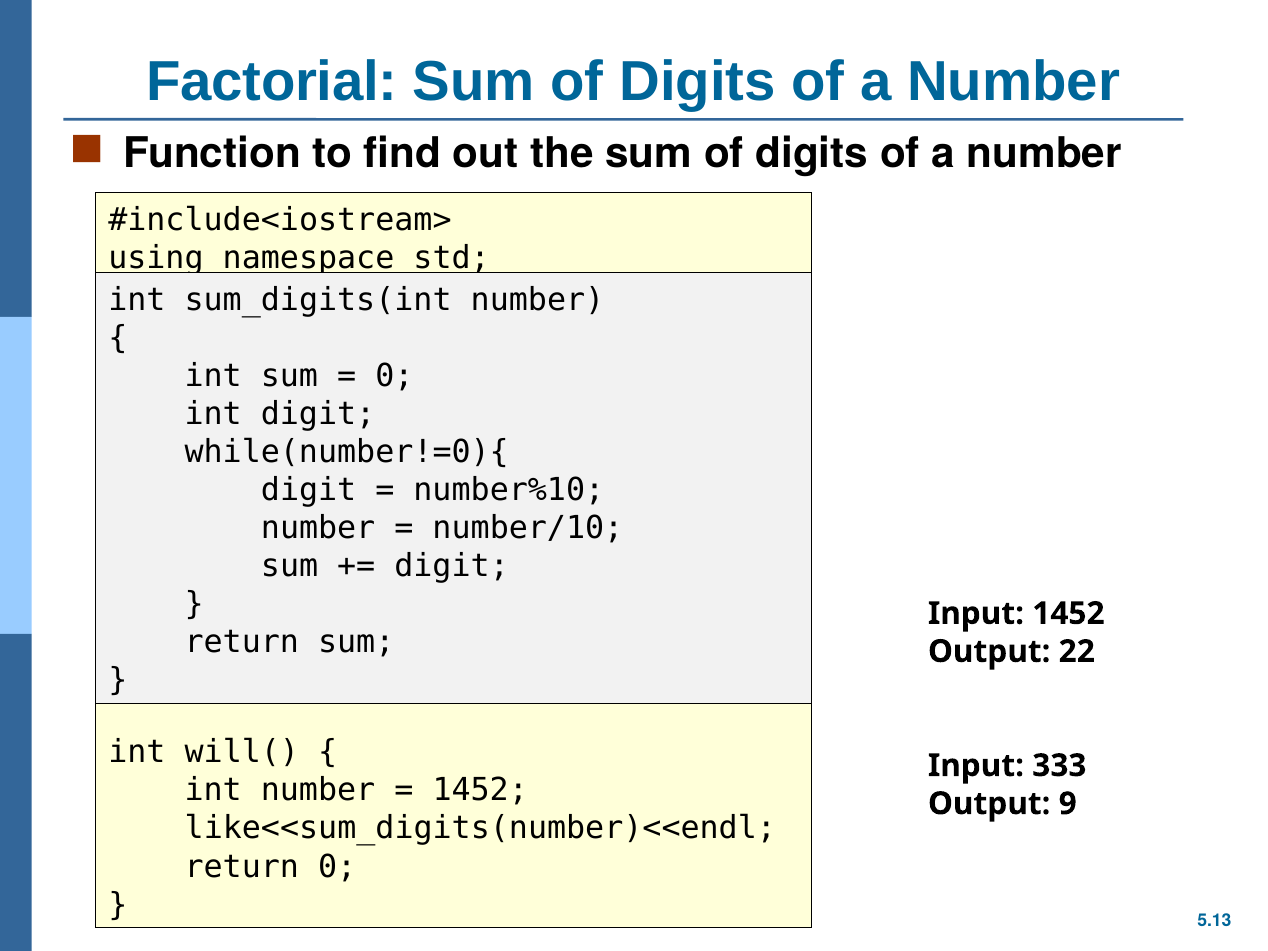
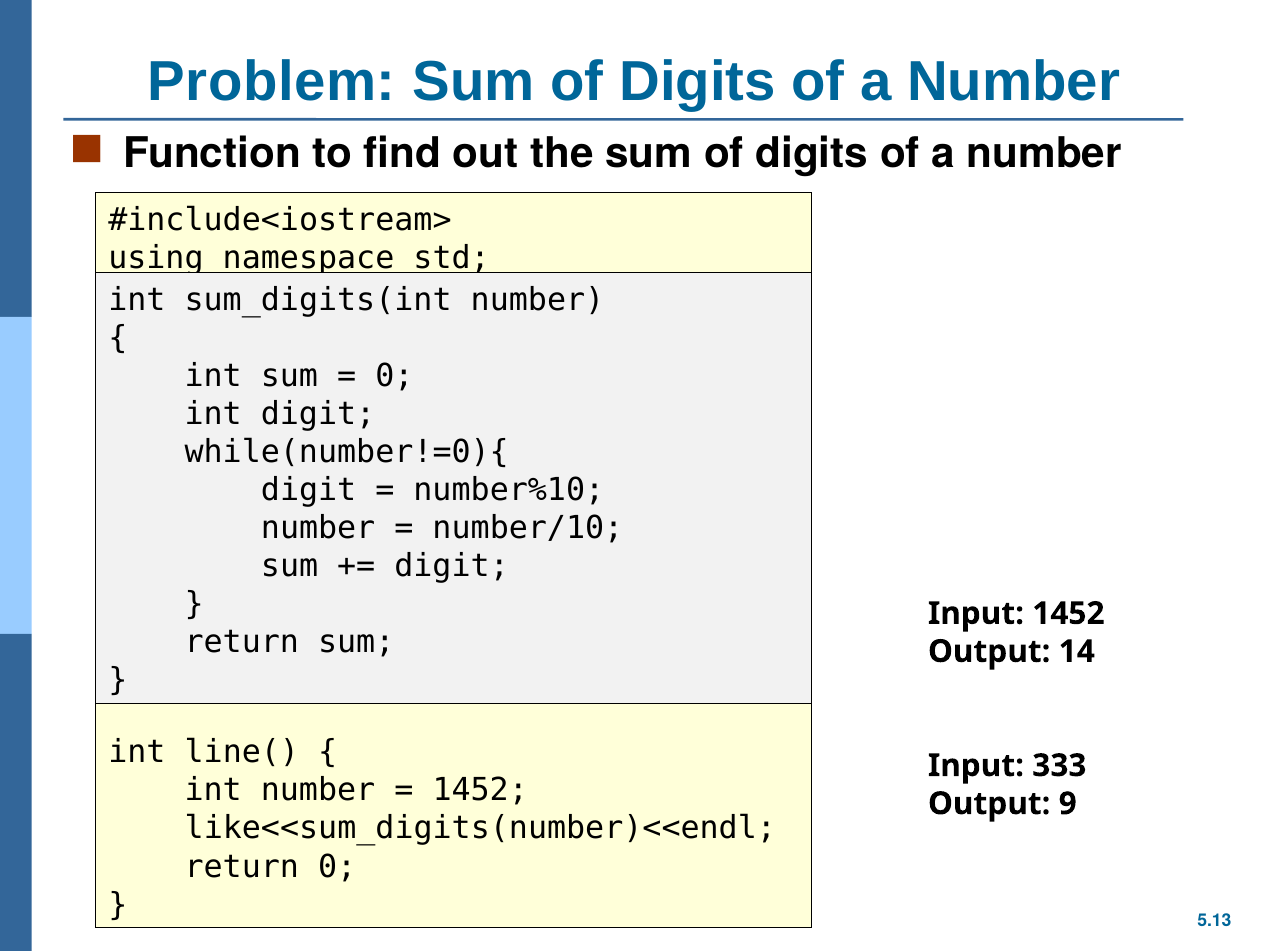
Factorial: Factorial -> Problem
22: 22 -> 14
will(: will( -> line(
